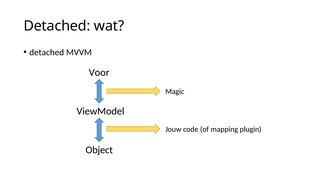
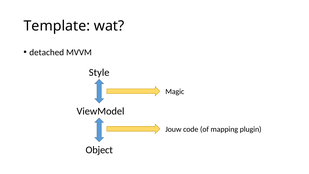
Detached at (57, 26): Detached -> Template
Voor: Voor -> Style
